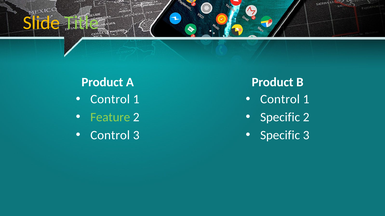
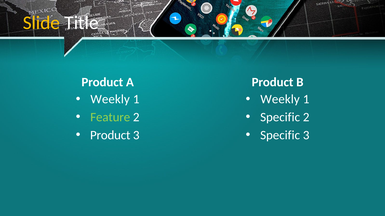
Title colour: light green -> white
Control at (110, 100): Control -> Weekly
Control at (280, 100): Control -> Weekly
Control at (110, 135): Control -> Product
